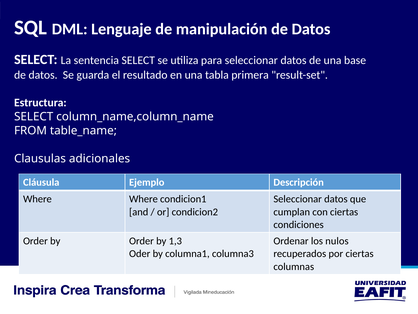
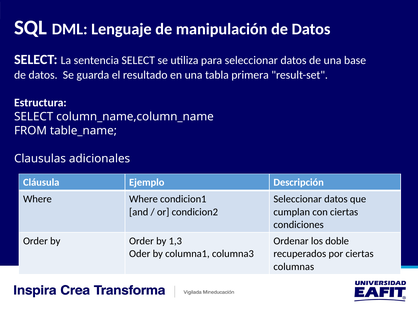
nulos: nulos -> doble
